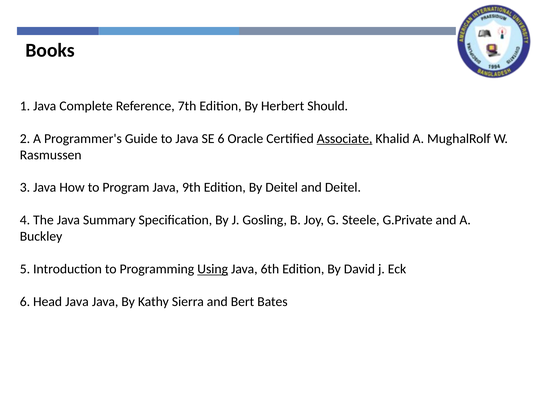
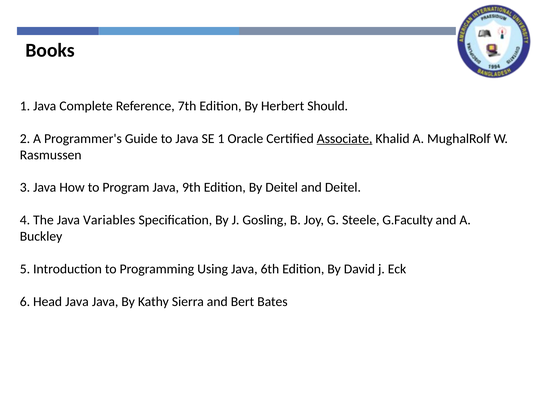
SE 6: 6 -> 1
Summary: Summary -> Variables
G.Private: G.Private -> G.Faculty
Using underline: present -> none
